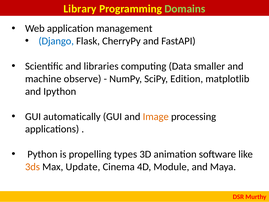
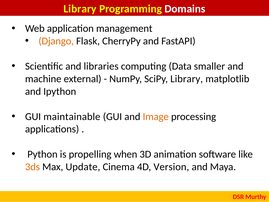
Domains colour: light green -> white
Django colour: blue -> orange
observe: observe -> external
SciPy Edition: Edition -> Library
automatically: automatically -> maintainable
types: types -> when
Module: Module -> Version
